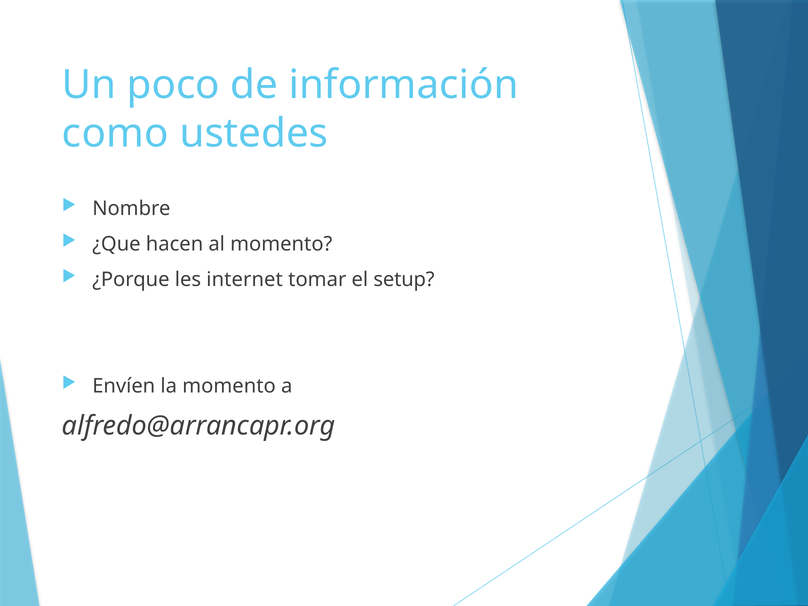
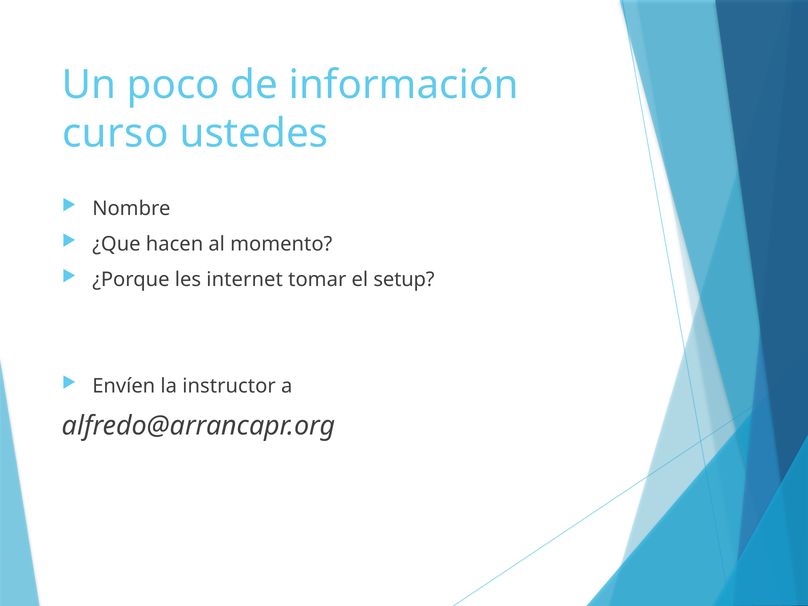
como: como -> curso
la momento: momento -> instructor
